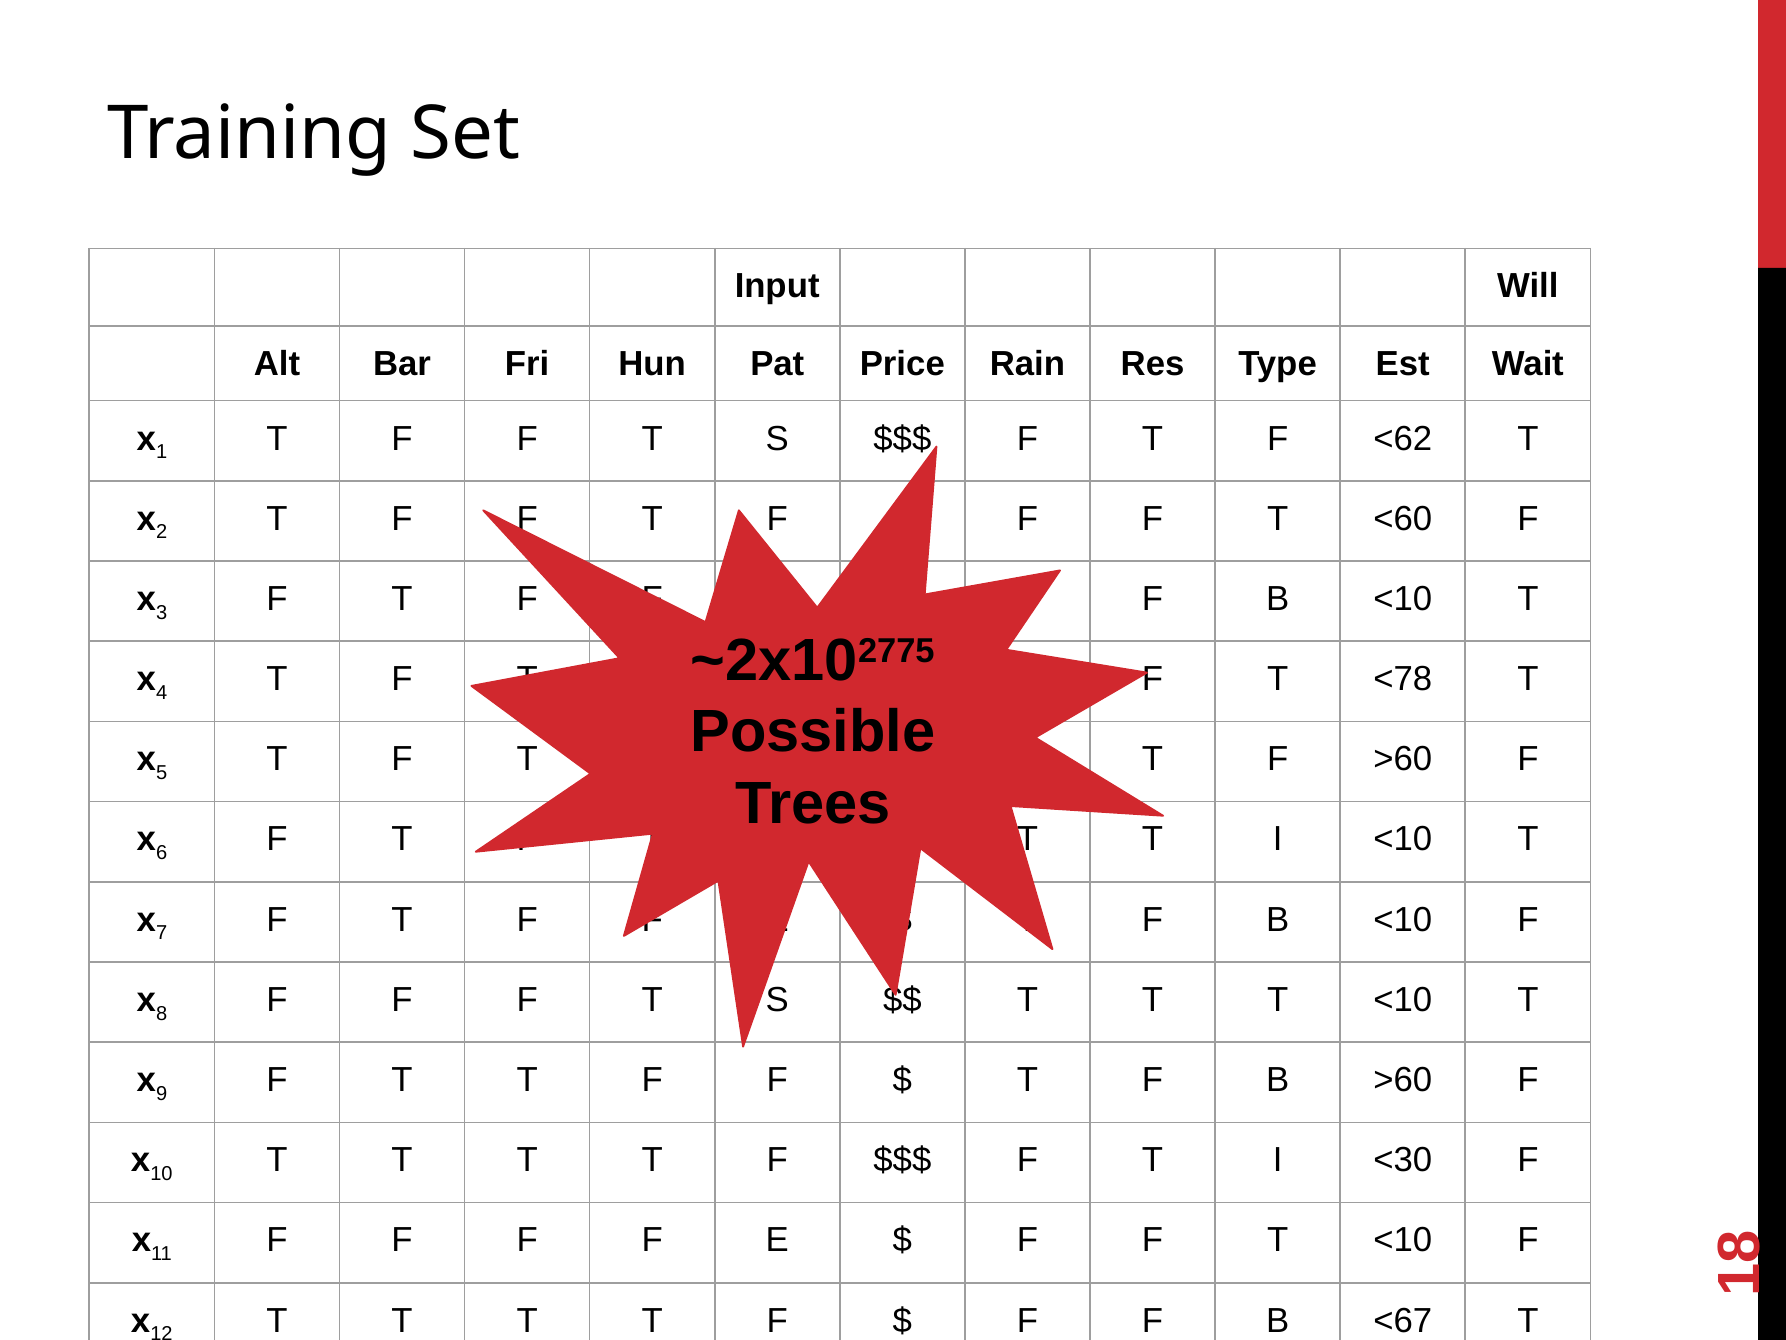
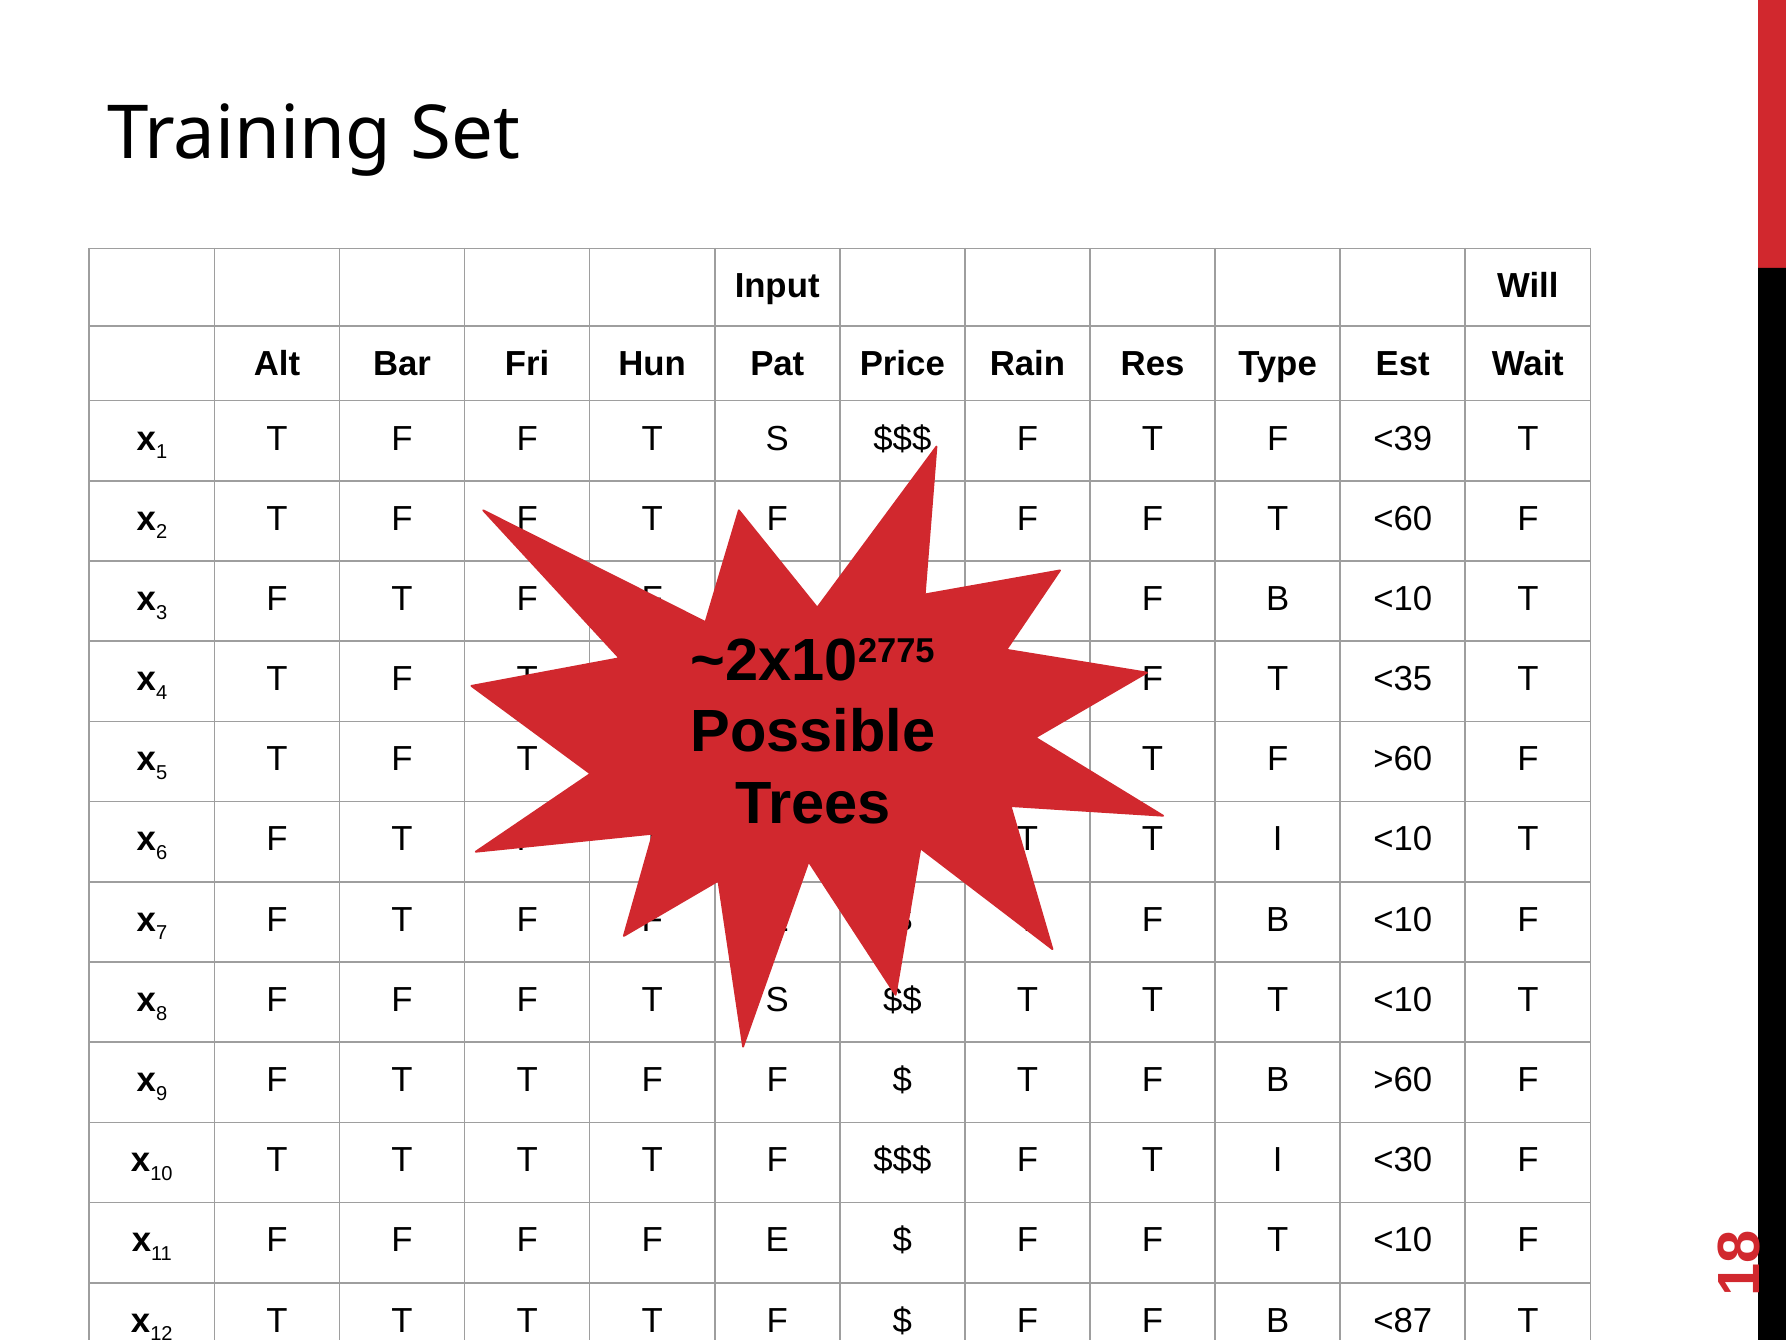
<62: <62 -> <39
<78: <78 -> <35
<67: <67 -> <87
